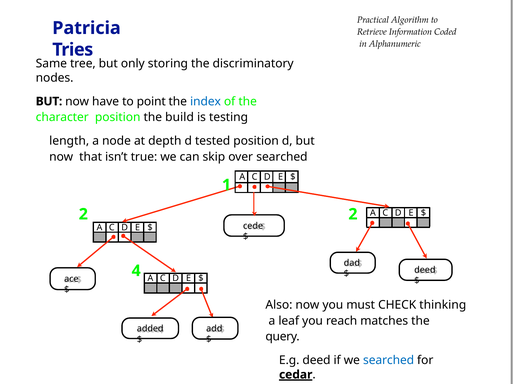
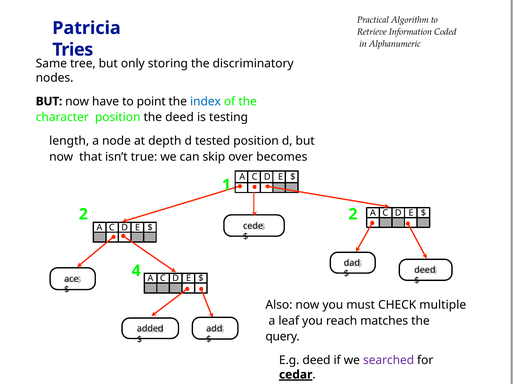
the build: build -> deed
over searched: searched -> becomes
thinking: thinking -> multiple
searched at (389, 361) colour: blue -> purple
